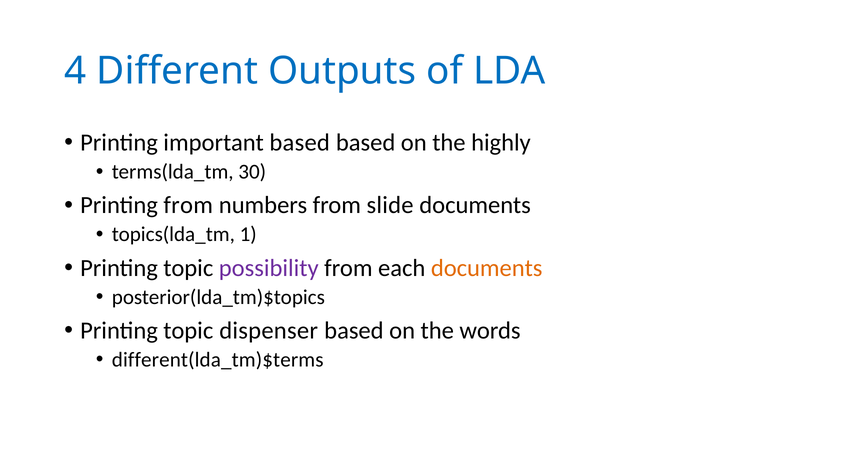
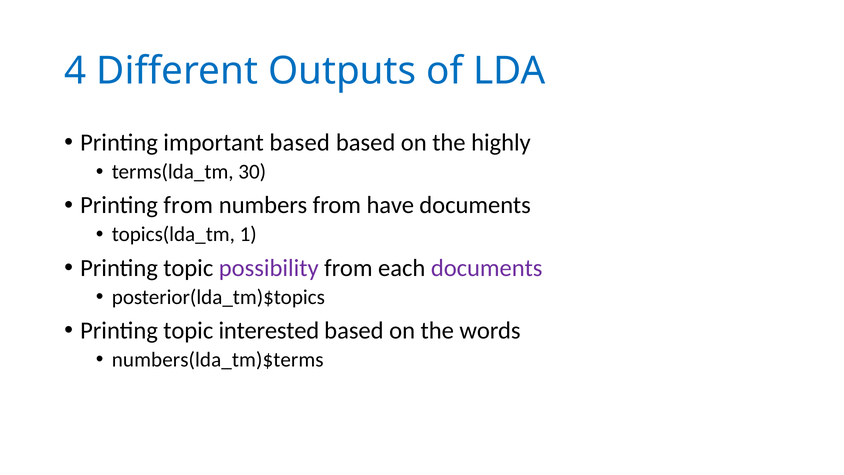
slide: slide -> have
documents at (487, 268) colour: orange -> purple
dispenser: dispenser -> interested
different(lda_tm)$terms: different(lda_tm)$terms -> numbers(lda_tm)$terms
